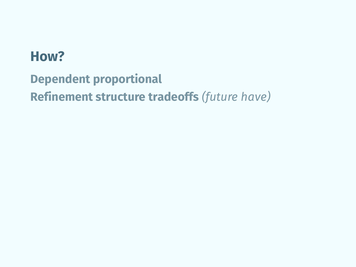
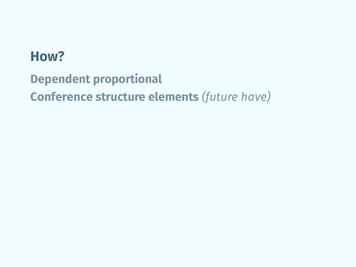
Refinement: Refinement -> Conference
tradeoffs: tradeoffs -> elements
